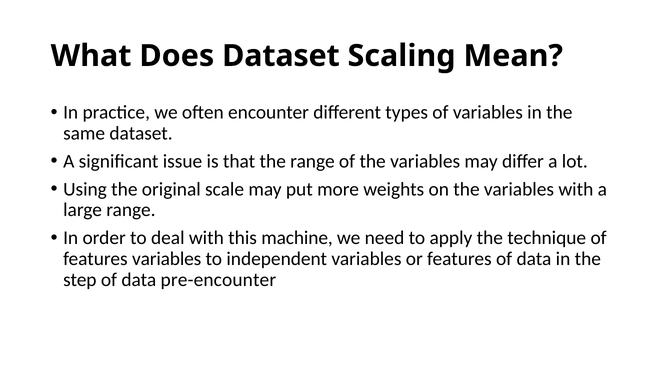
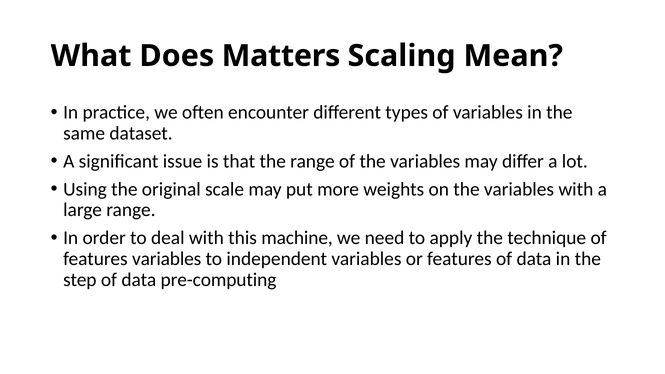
Does Dataset: Dataset -> Matters
pre-encounter: pre-encounter -> pre-computing
